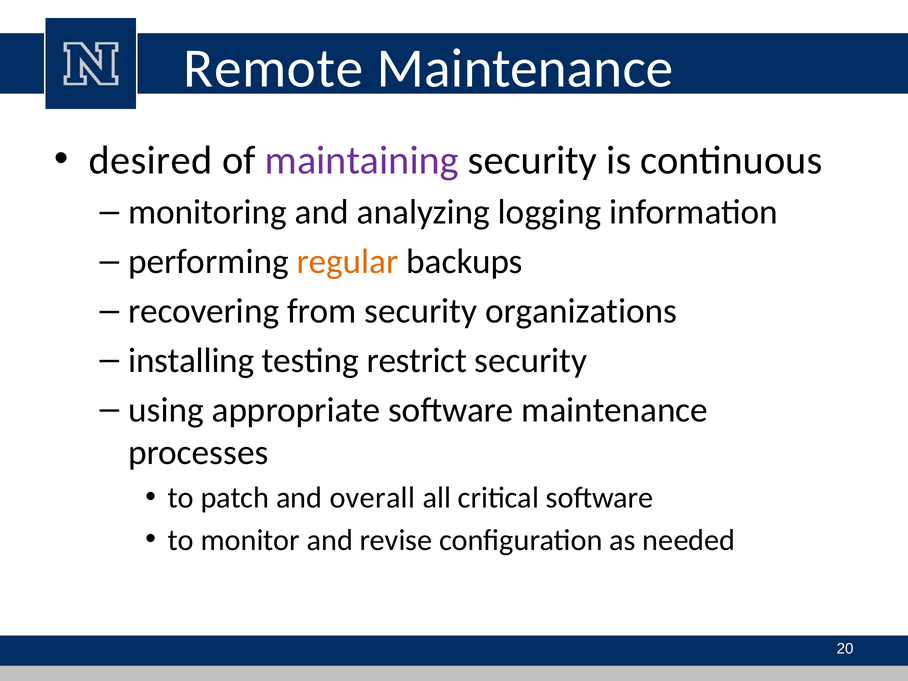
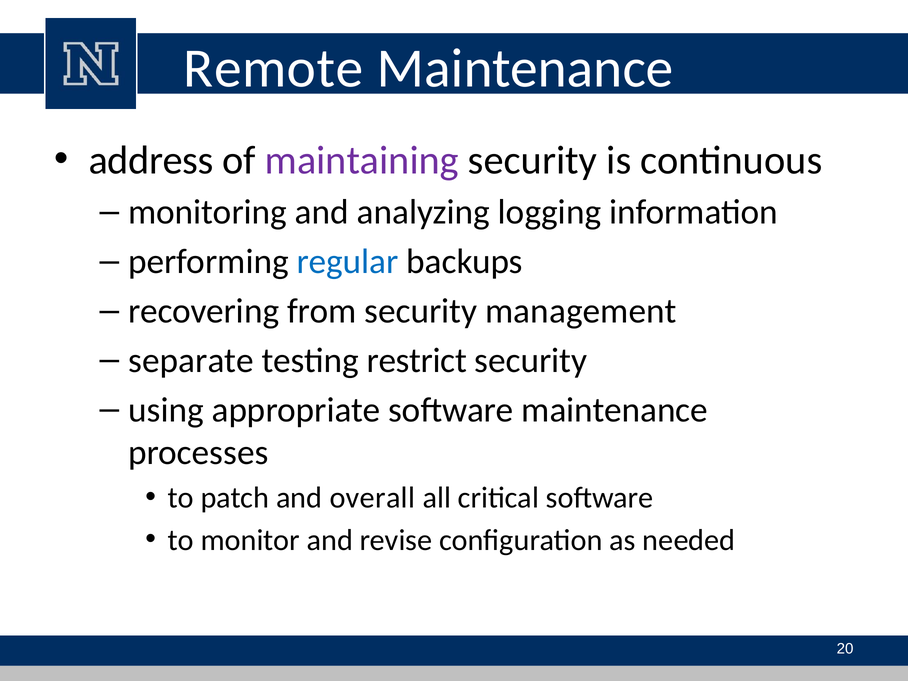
desired: desired -> address
regular colour: orange -> blue
organizations: organizations -> management
installing: installing -> separate
